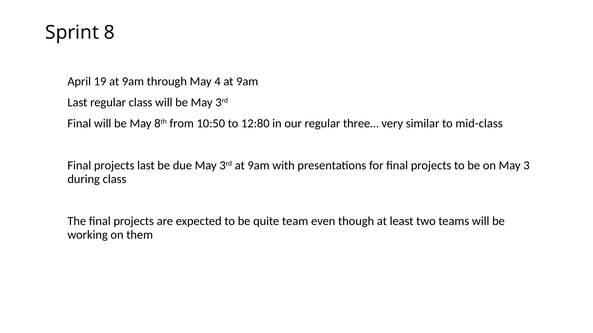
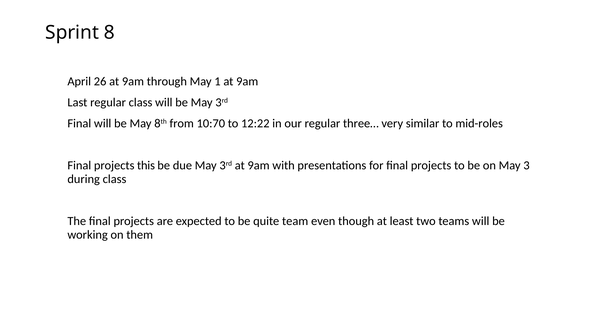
19: 19 -> 26
4: 4 -> 1
10:50: 10:50 -> 10:70
12:80: 12:80 -> 12:22
mid-class: mid-class -> mid-roles
projects last: last -> this
